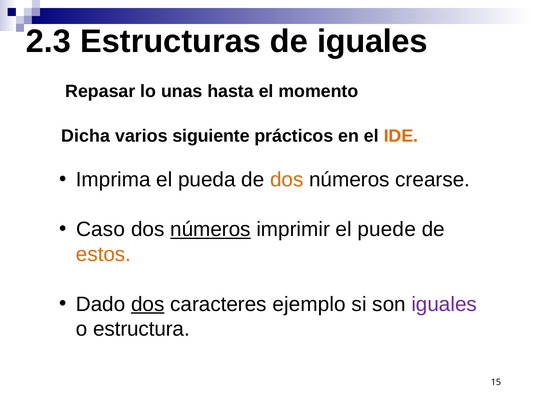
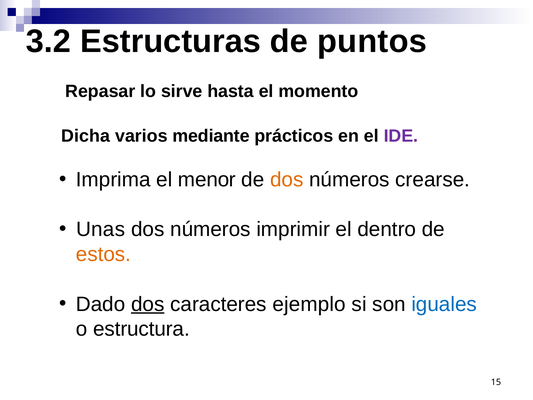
2.3: 2.3 -> 3.2
de iguales: iguales -> puntos
unas: unas -> sirve
siguiente: siguiente -> mediante
IDE colour: orange -> purple
pueda: pueda -> menor
Caso: Caso -> Unas
números at (210, 229) underline: present -> none
puede: puede -> dentro
iguales at (444, 304) colour: purple -> blue
